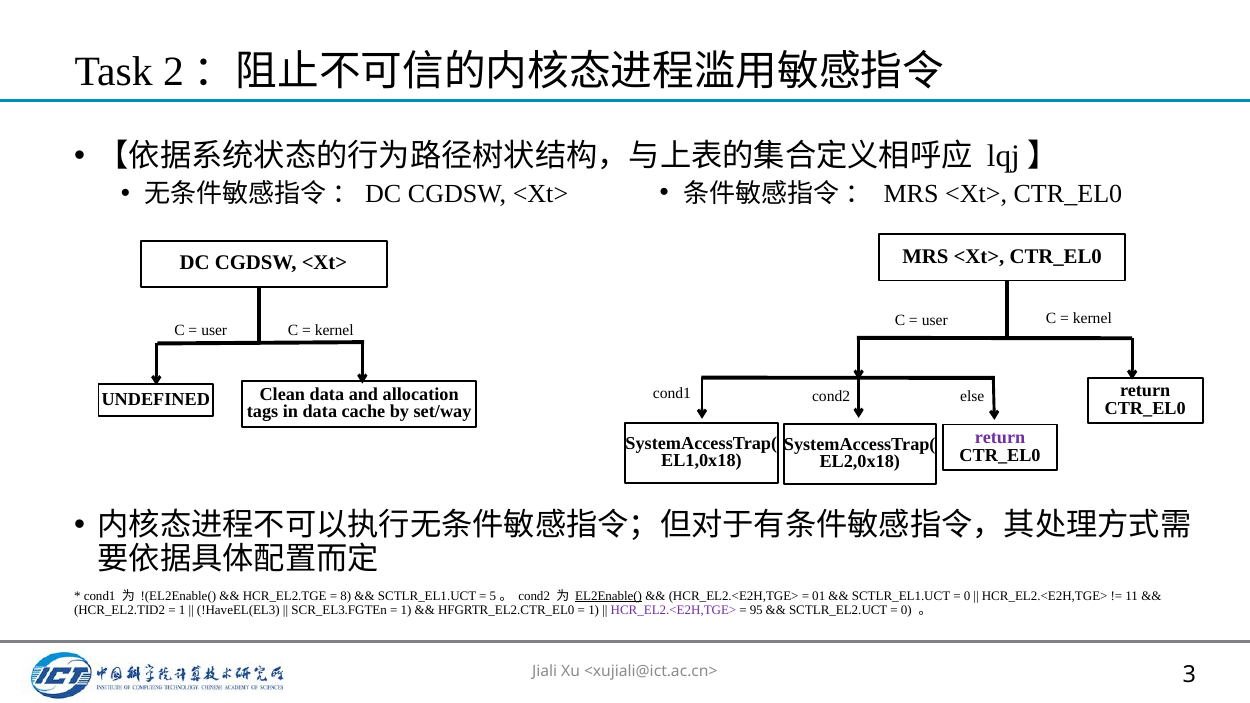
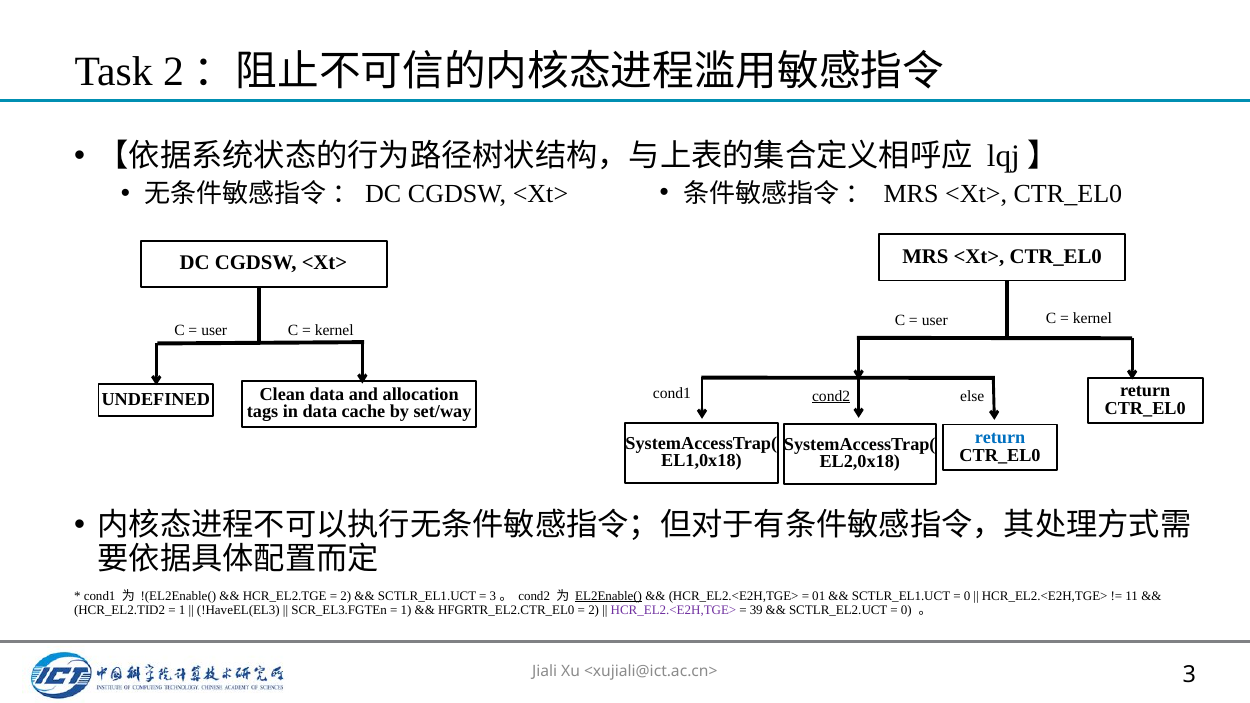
cond2 at (831, 396) underline: none -> present
return at (1000, 438) colour: purple -> blue
8 at (346, 596): 8 -> 2
5 at (493, 596): 5 -> 3
1 at (594, 610): 1 -> 2
95: 95 -> 39
